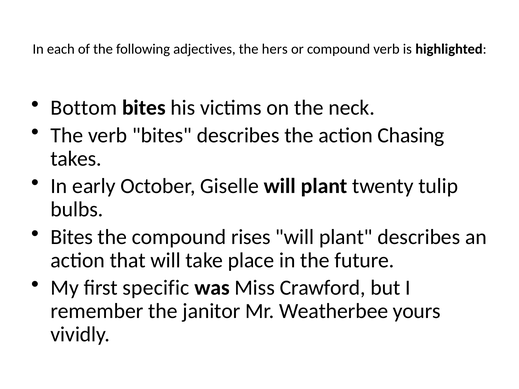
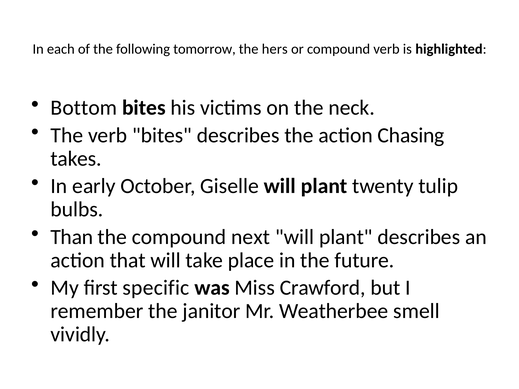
adjectives: adjectives -> tomorrow
Bites at (72, 237): Bites -> Than
rises: rises -> next
yours: yours -> smell
